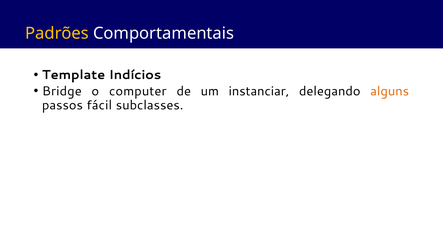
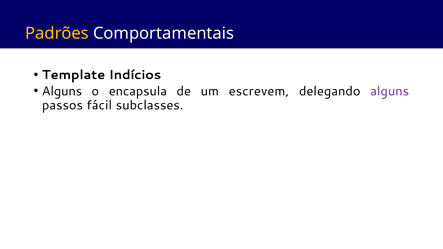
Bridge at (62, 91): Bridge -> Alguns
computer: computer -> encapsula
instanciar: instanciar -> escrevem
alguns at (390, 91) colour: orange -> purple
